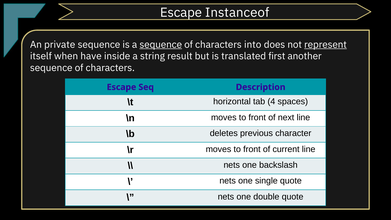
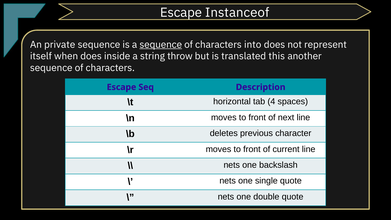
represent underline: present -> none
when have: have -> does
result: result -> throw
first: first -> this
